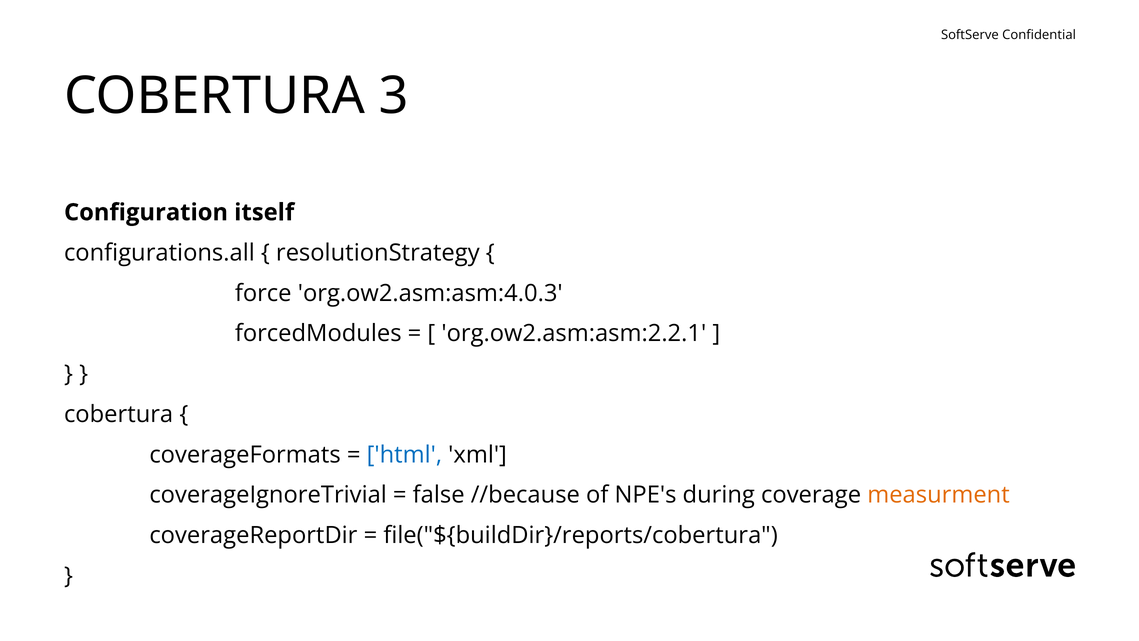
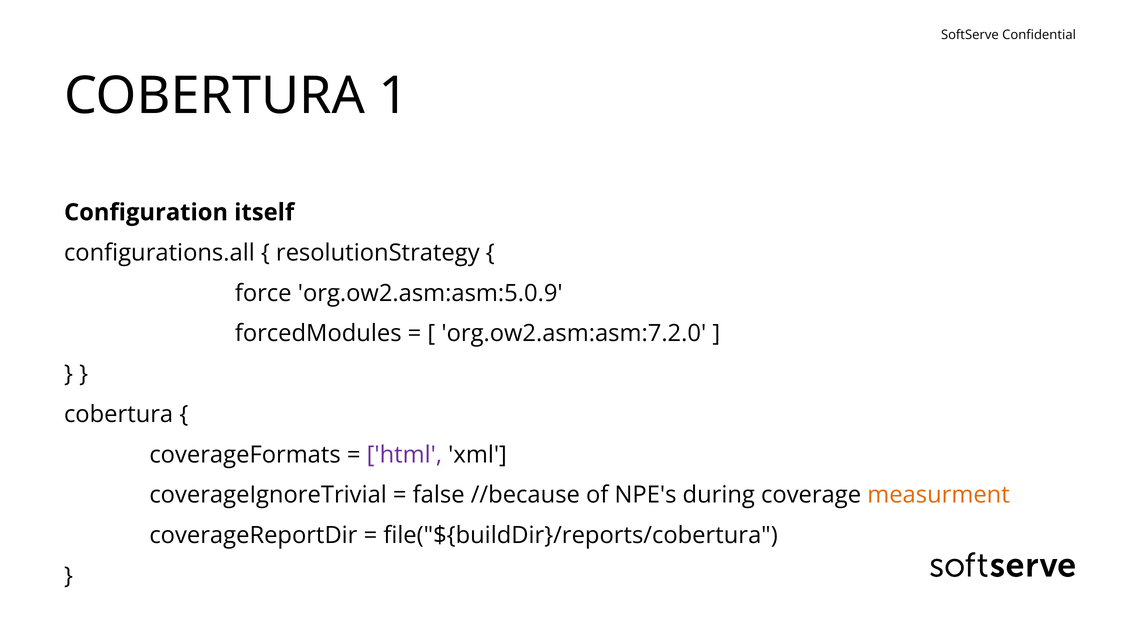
3: 3 -> 1
org.ow2.asm:asm:4.0.3: org.ow2.asm:asm:4.0.3 -> org.ow2.asm:asm:5.0.9
org.ow2.asm:asm:2.2.1: org.ow2.asm:asm:2.2.1 -> org.ow2.asm:asm:7.2.0
html colour: blue -> purple
